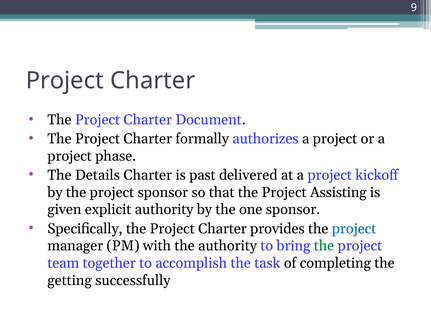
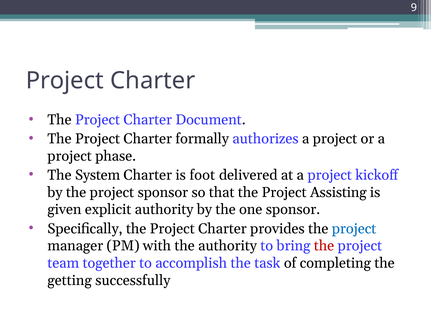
Details: Details -> System
past: past -> foot
the at (324, 246) colour: green -> red
